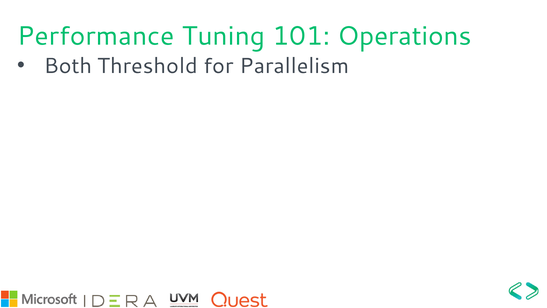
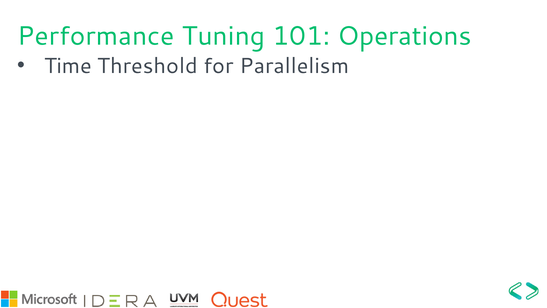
Both: Both -> Time
